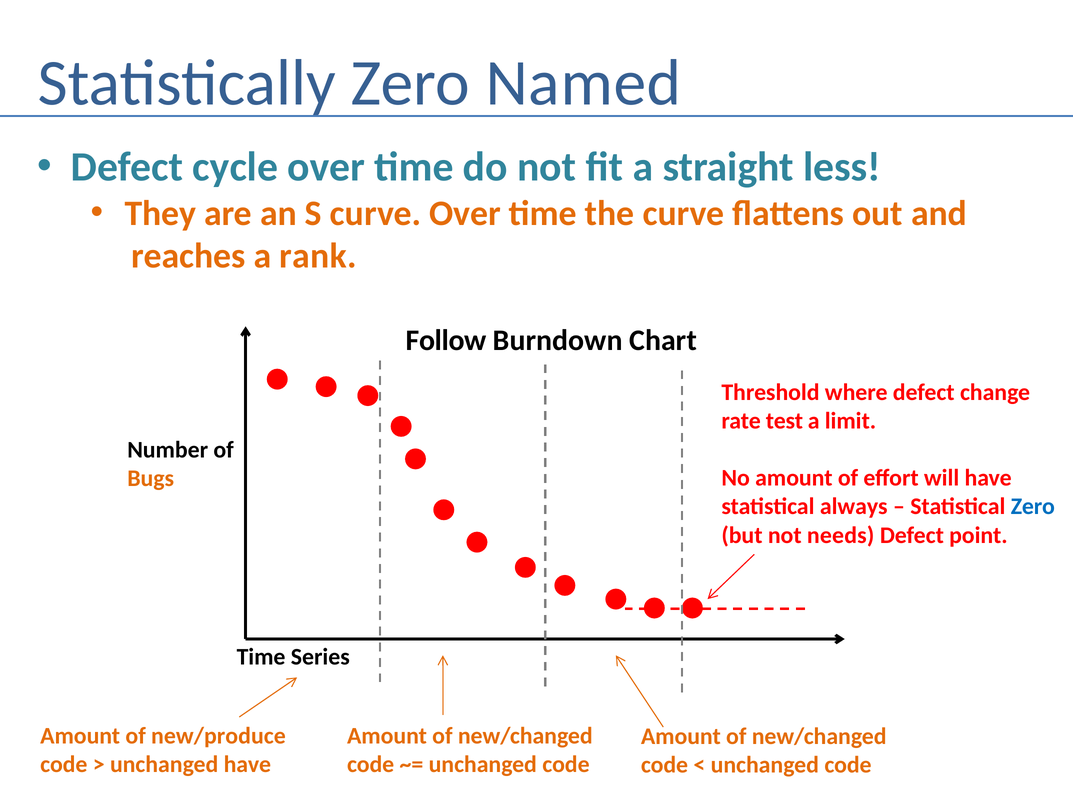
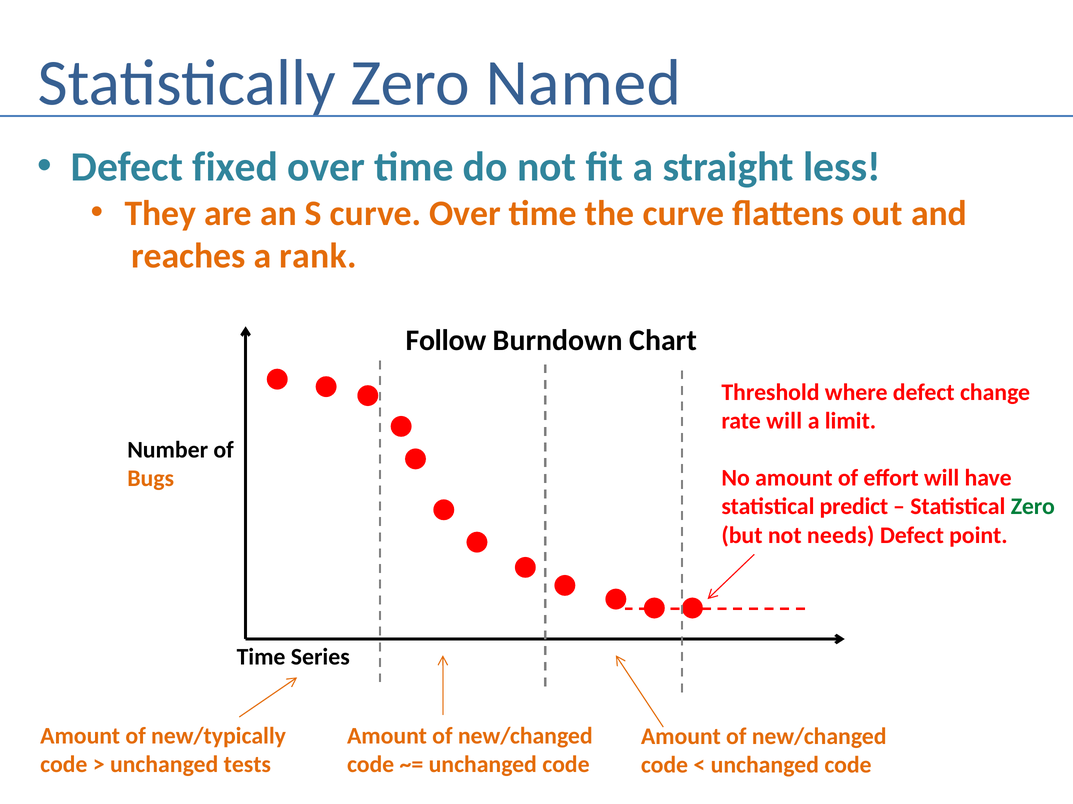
cycle: cycle -> fixed
rate test: test -> will
always: always -> predict
Zero at (1033, 507) colour: blue -> green
new/produce: new/produce -> new/typically
unchanged have: have -> tests
